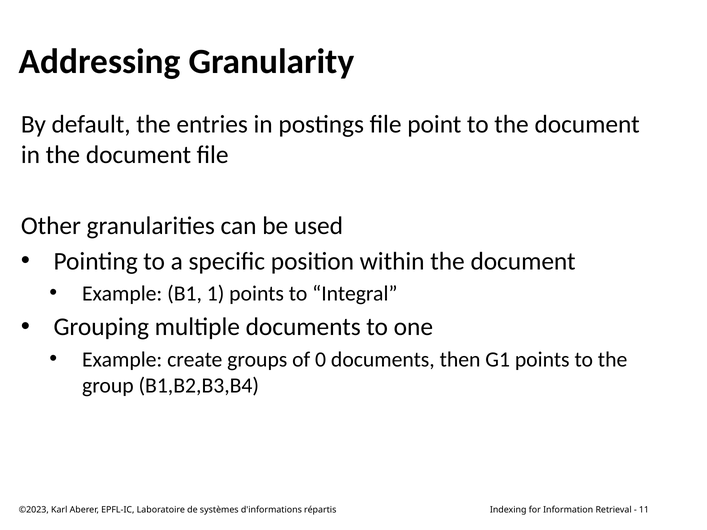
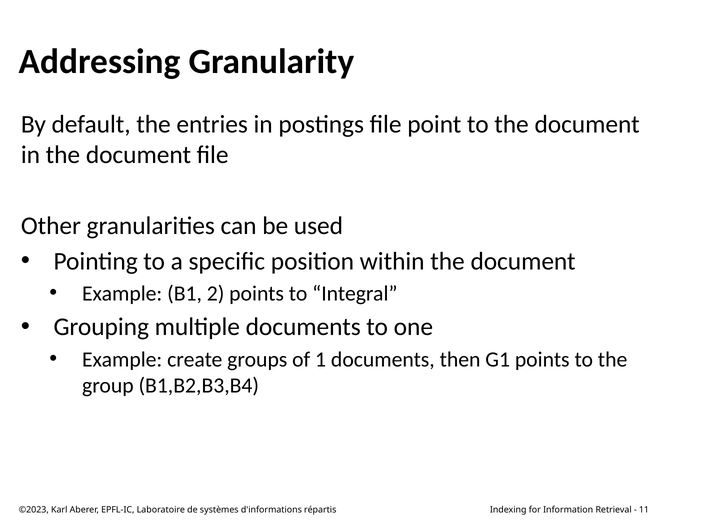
1: 1 -> 2
0: 0 -> 1
